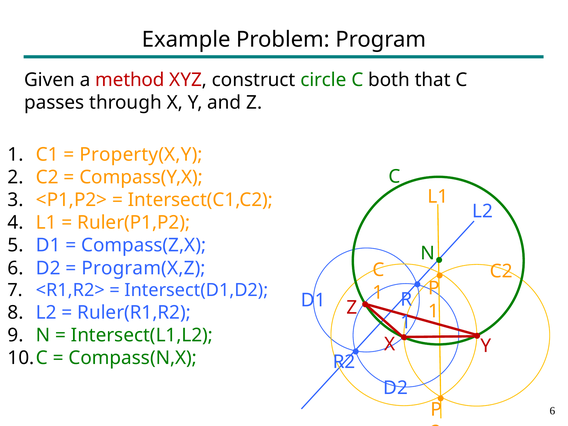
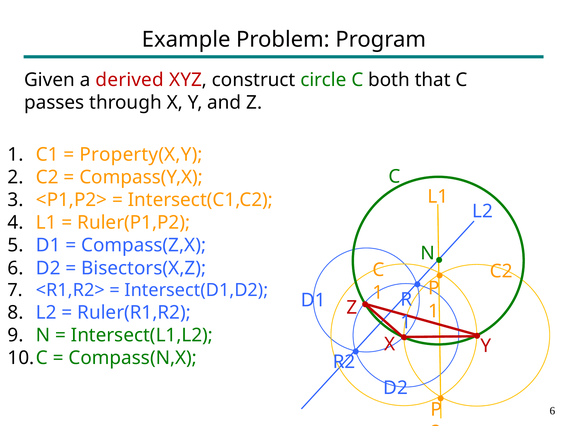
method: method -> derived
Program(X,Z: Program(X,Z -> Bisectors(X,Z
